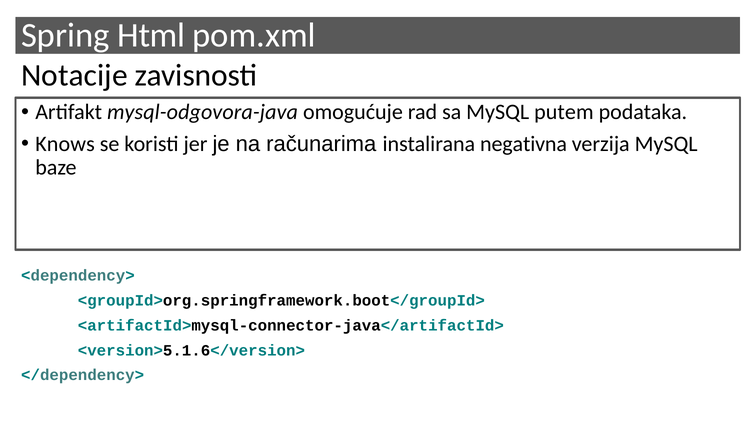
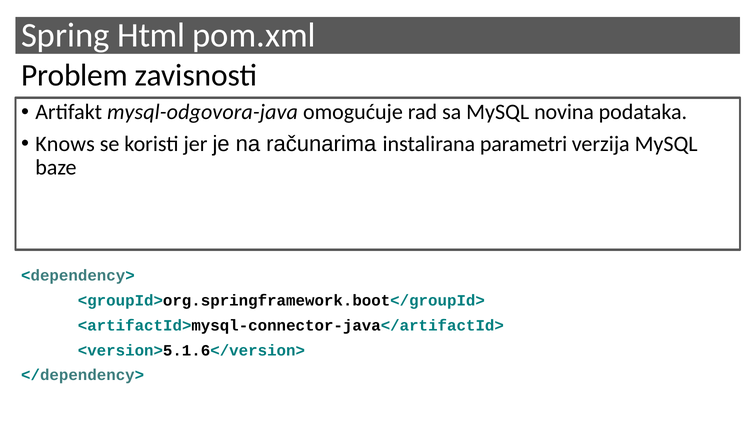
Notacije: Notacije -> Problem
putem: putem -> novina
negativna: negativna -> parametri
